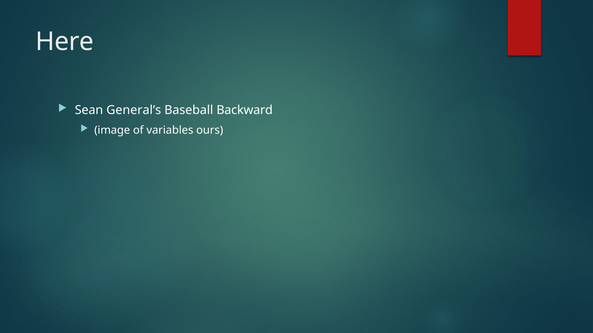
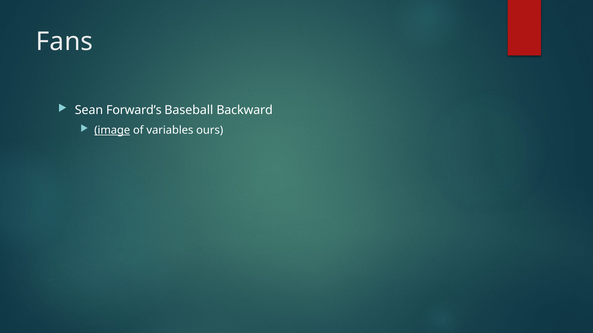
Here: Here -> Fans
General’s: General’s -> Forward’s
image underline: none -> present
